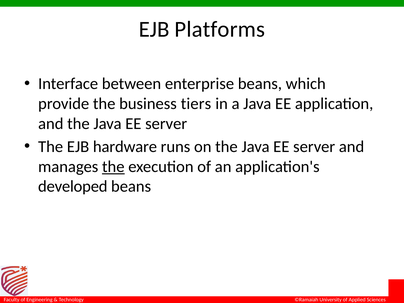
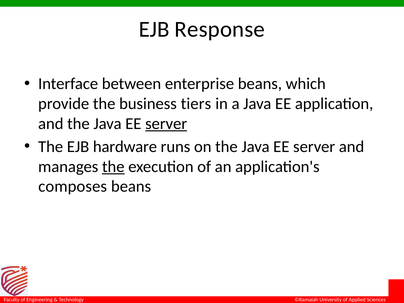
Platforms: Platforms -> Response
server at (166, 124) underline: none -> present
developed: developed -> composes
